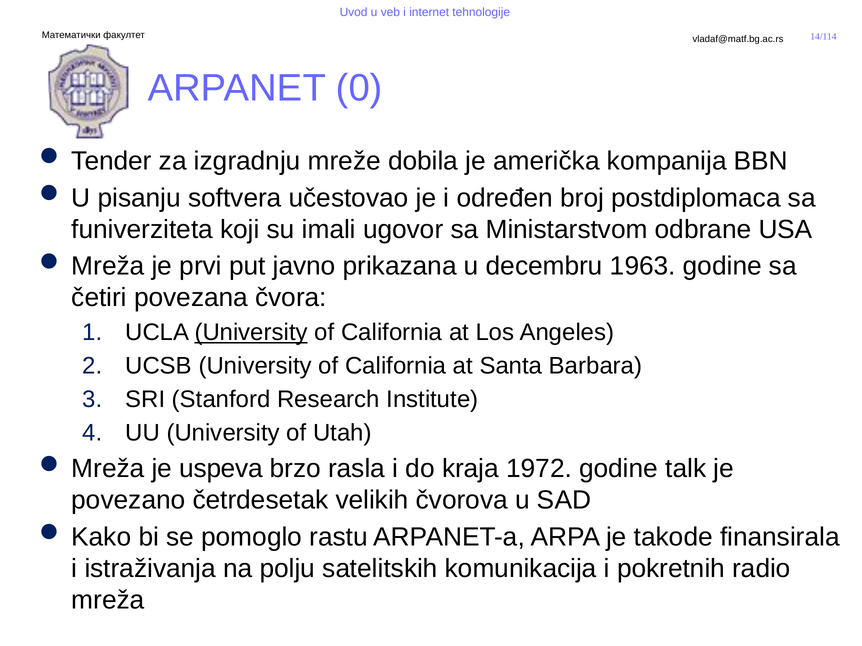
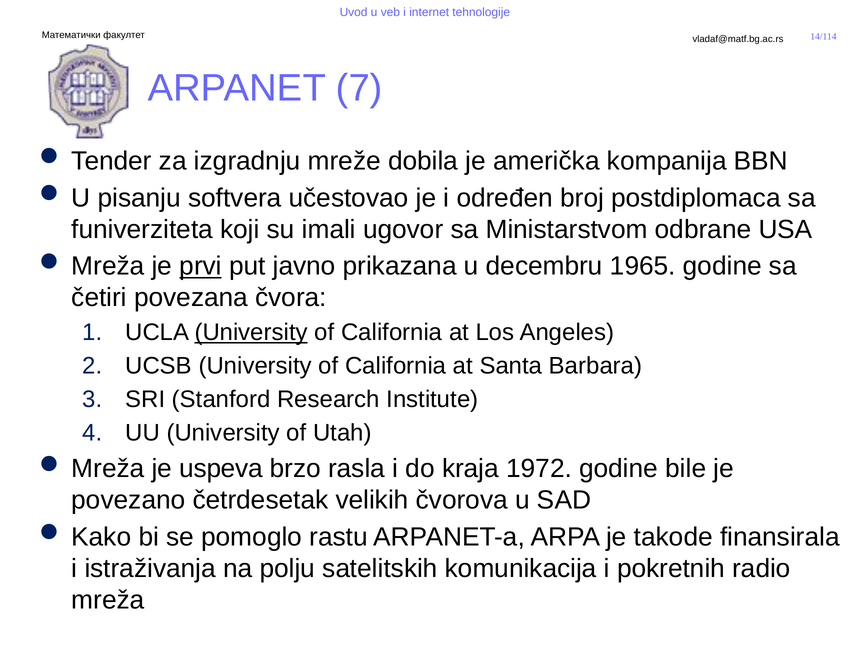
0: 0 -> 7
prvi underline: none -> present
1963: 1963 -> 1965
talk: talk -> bile
